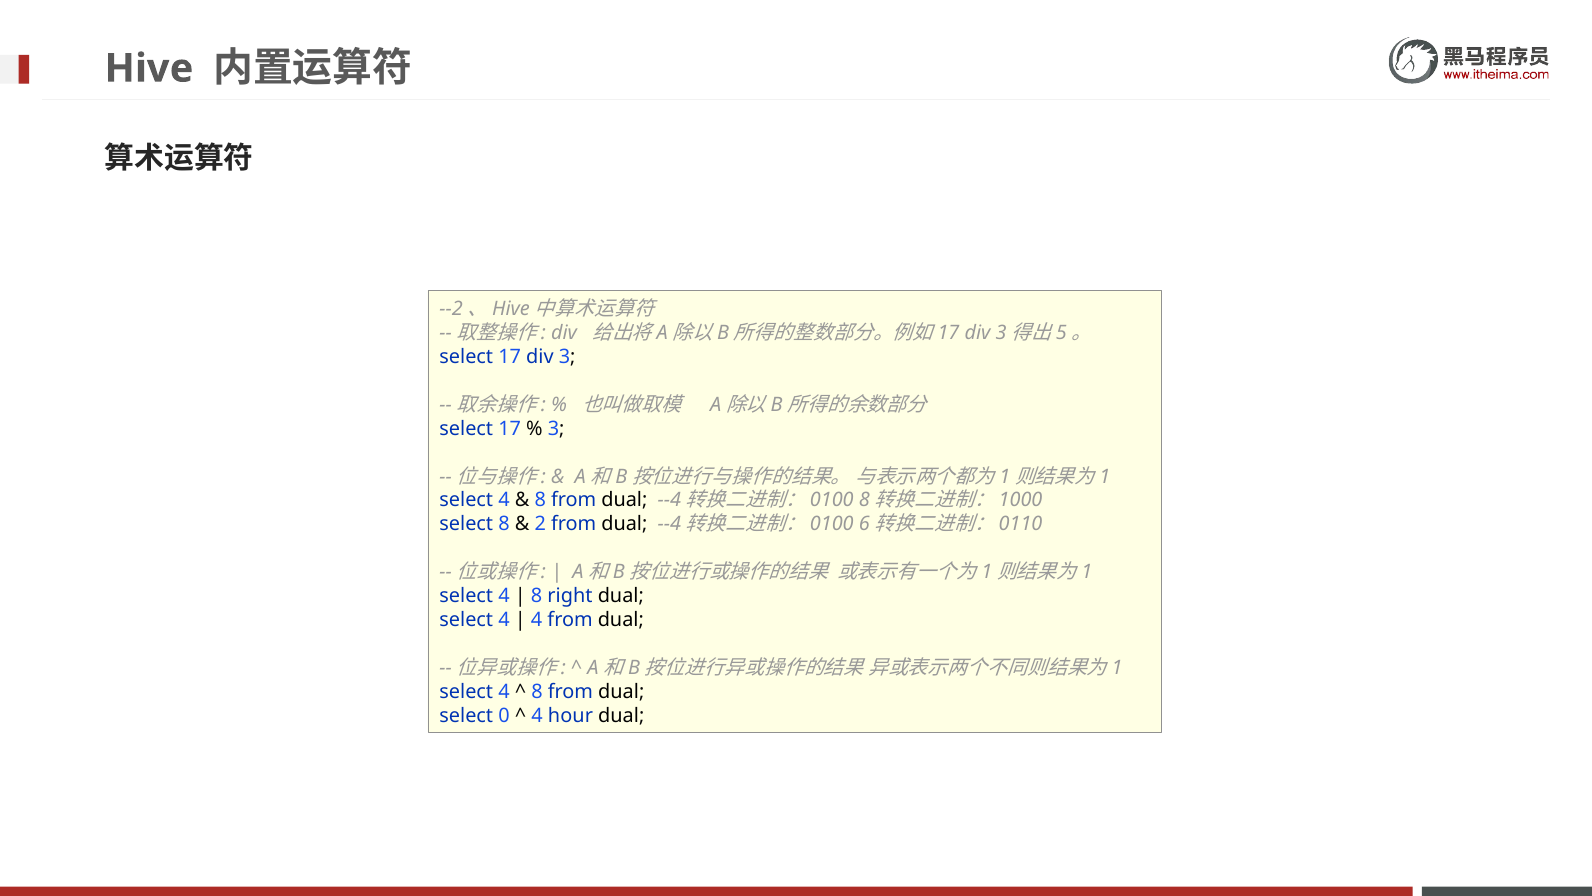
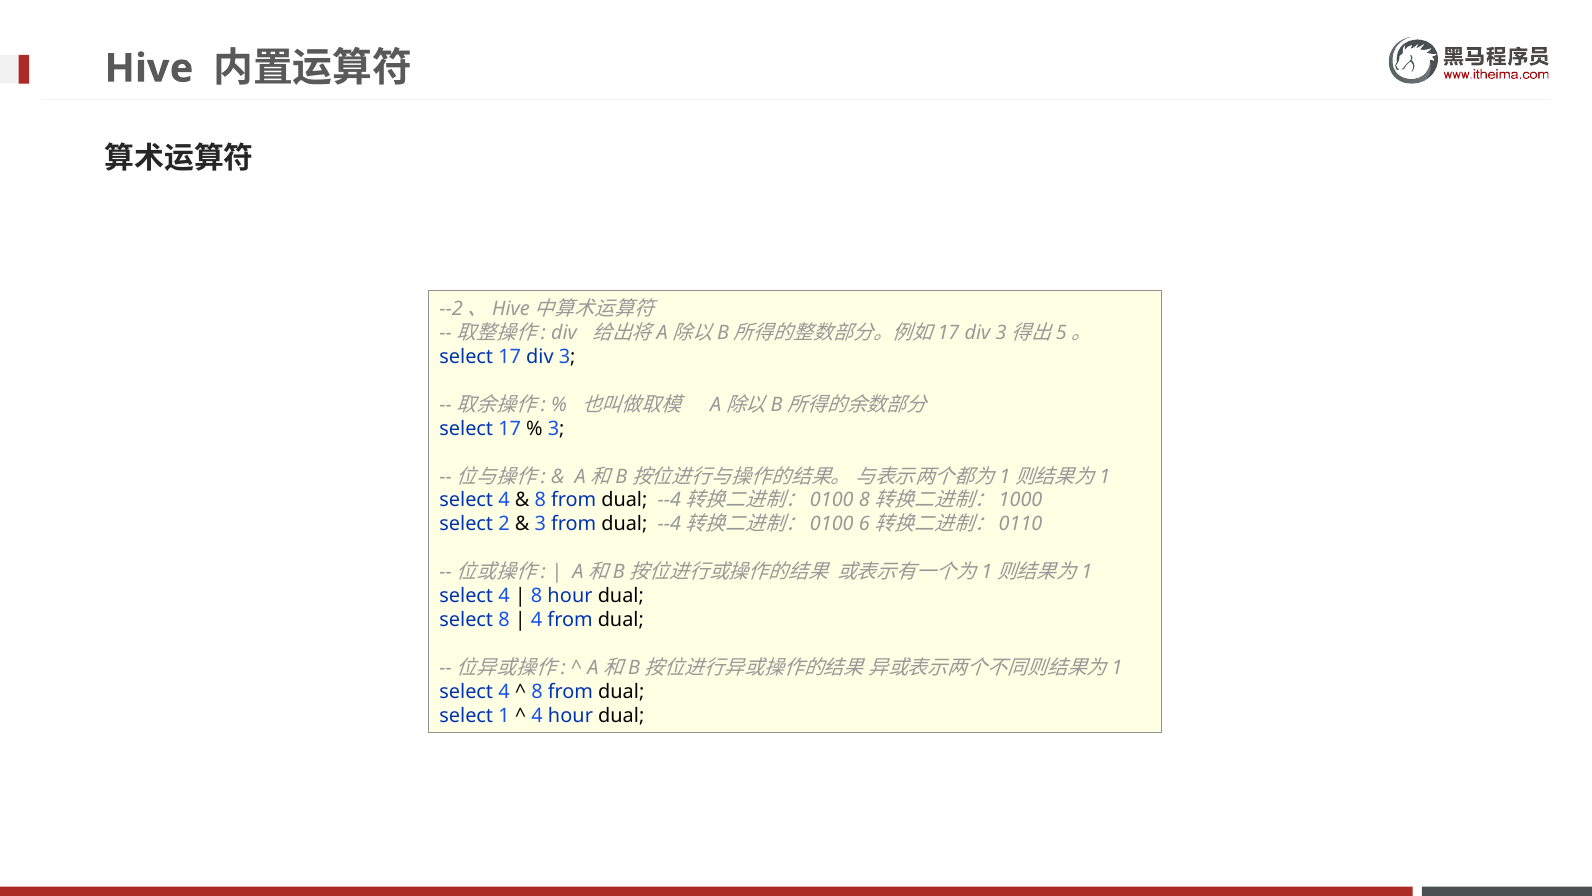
select 8: 8 -> 2
2 at (540, 524): 2 -> 3
8 right: right -> hour
4 at (504, 620): 4 -> 8
0: 0 -> 1
